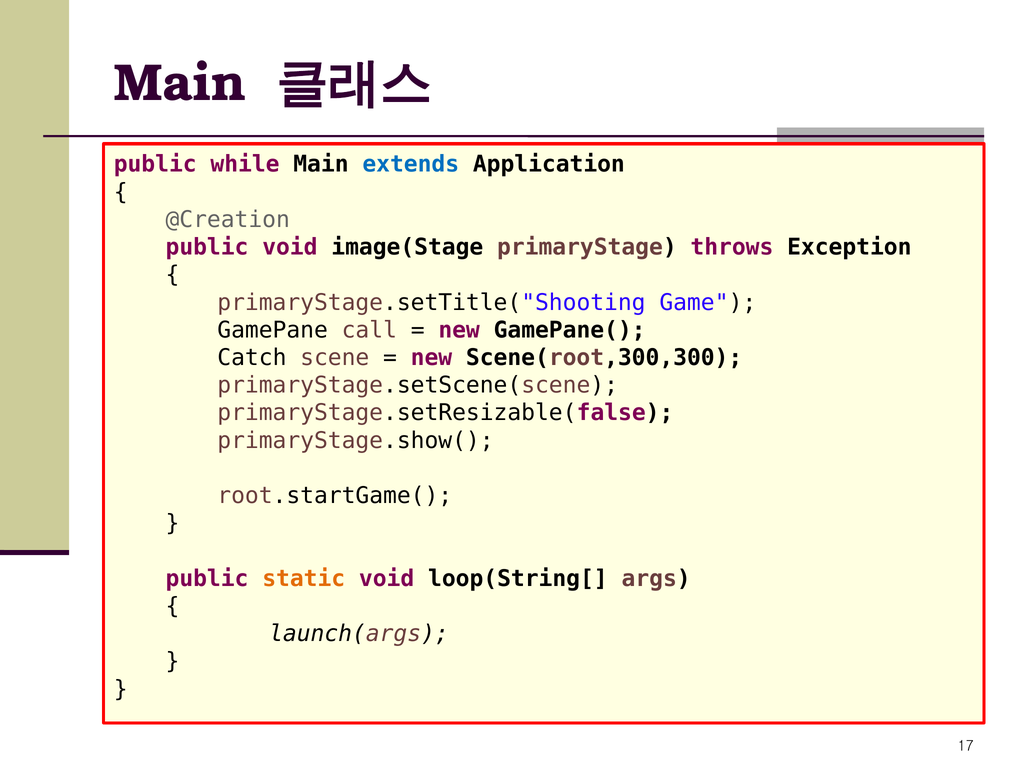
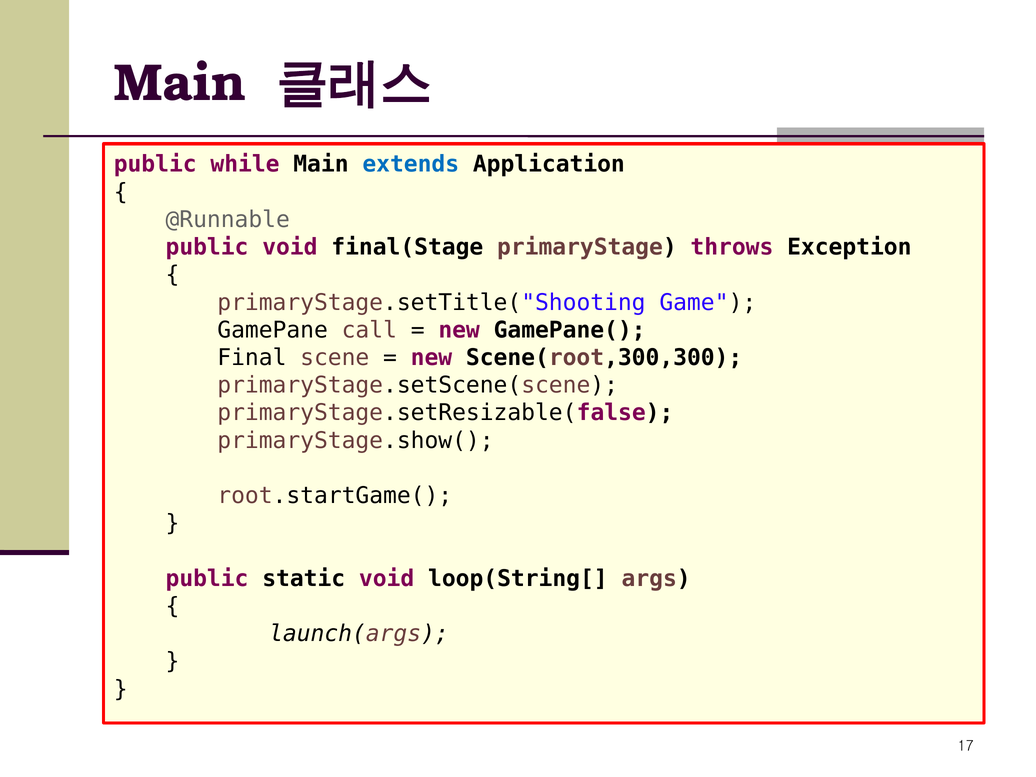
@Creation: @Creation -> @Runnable
image(Stage: image(Stage -> final(Stage
Catch: Catch -> Final
static colour: orange -> black
